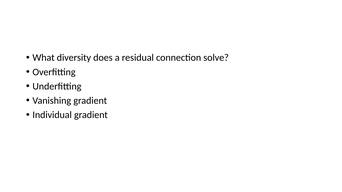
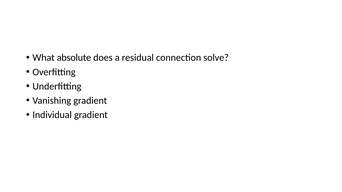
diversity: diversity -> absolute
